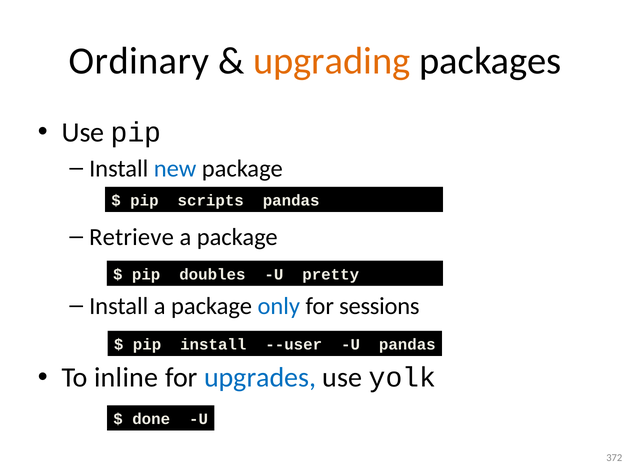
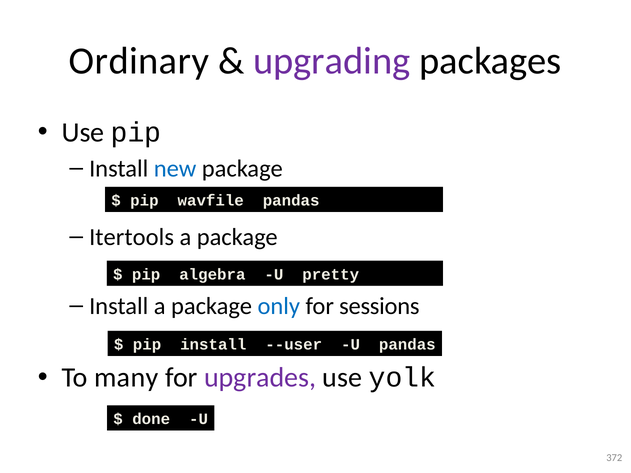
upgrading colour: orange -> purple
scripts: scripts -> wavfile
Retrieve: Retrieve -> Itertools
doubles: doubles -> algebra
inline: inline -> many
upgrades colour: blue -> purple
